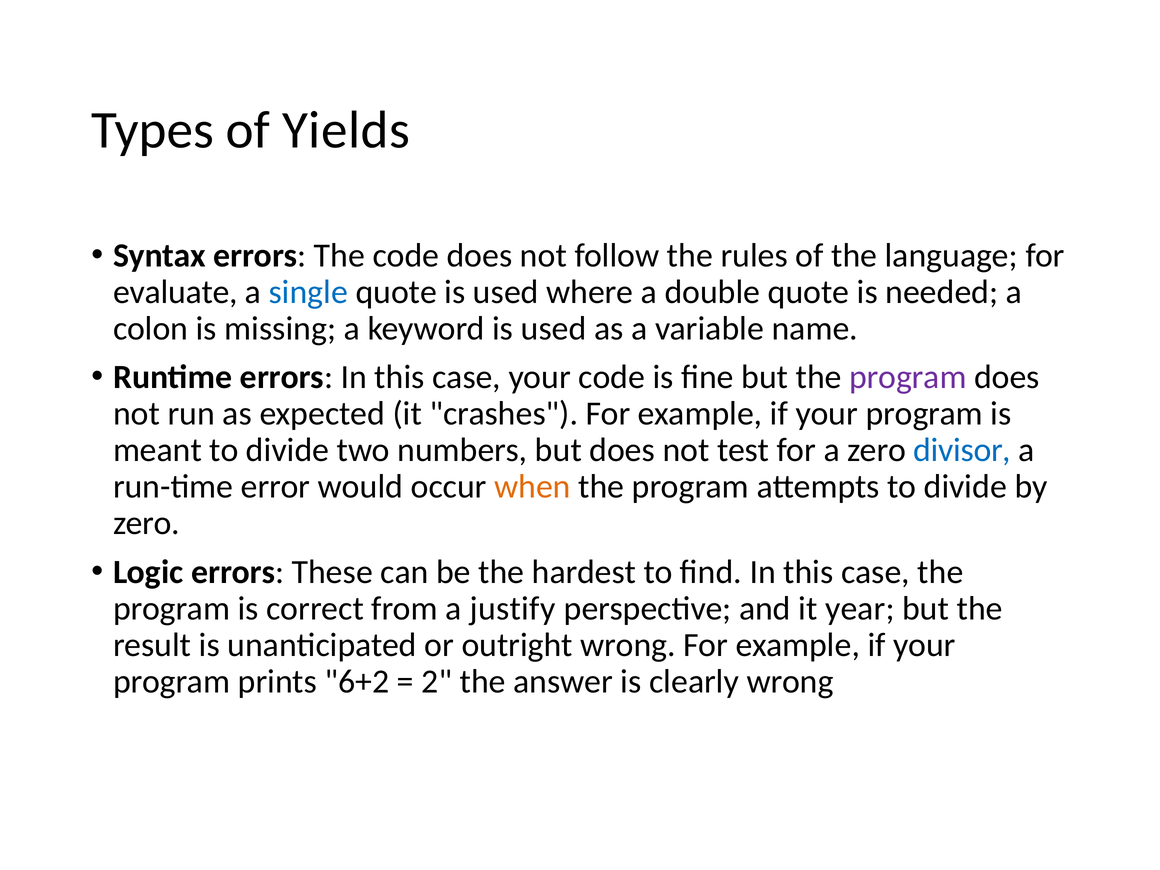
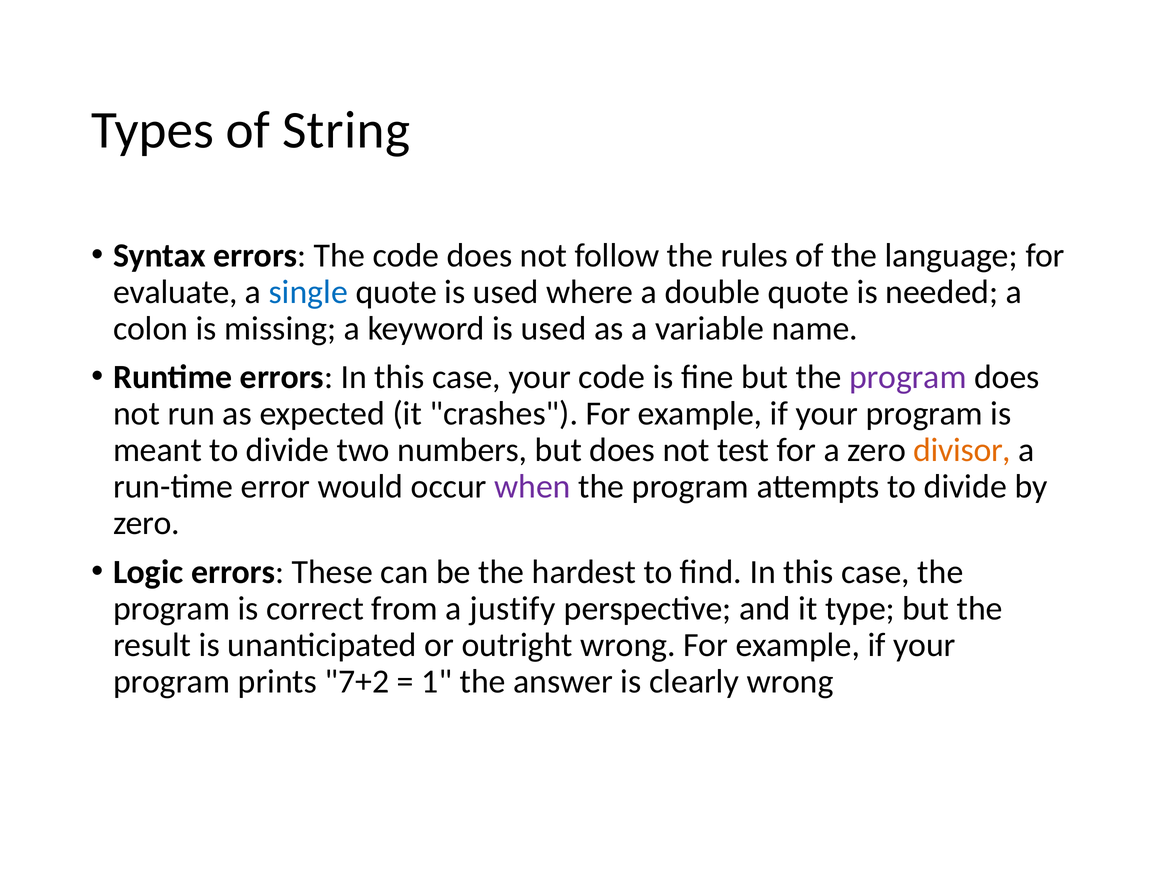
Yields: Yields -> String
divisor colour: blue -> orange
when colour: orange -> purple
year: year -> type
6+2: 6+2 -> 7+2
2: 2 -> 1
